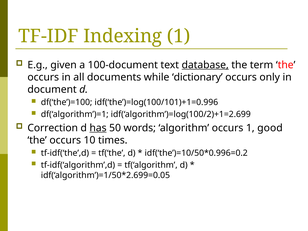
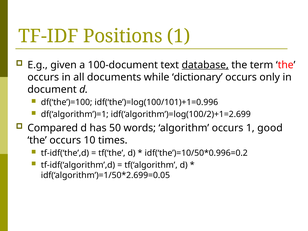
Indexing: Indexing -> Positions
Correction: Correction -> Compared
has underline: present -> none
